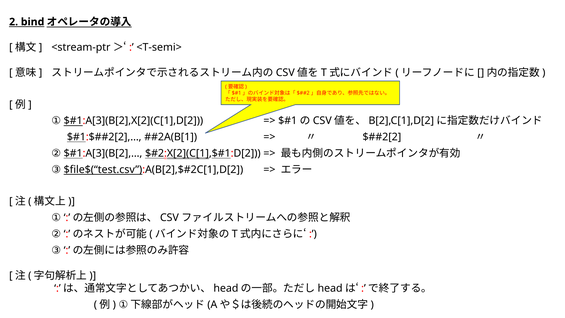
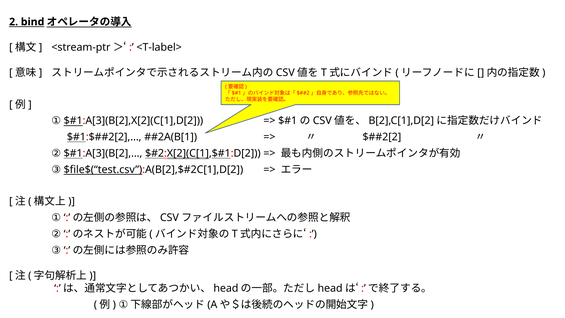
<T-semi>: <T-semi> -> <T-label>
